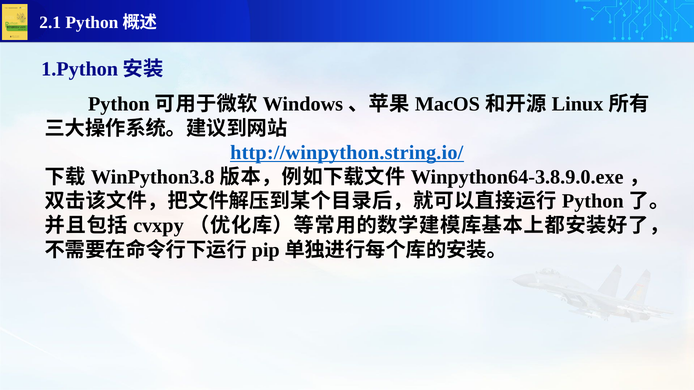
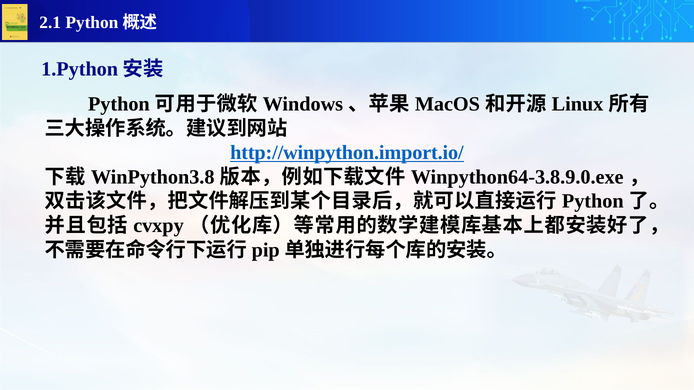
http://winpython.string.io/: http://winpython.string.io/ -> http://winpython.import.io/
